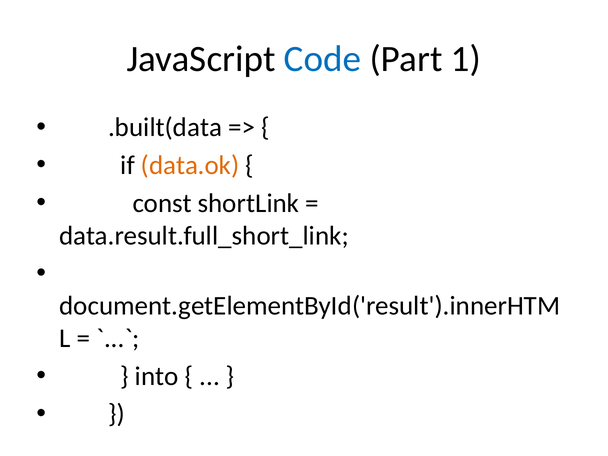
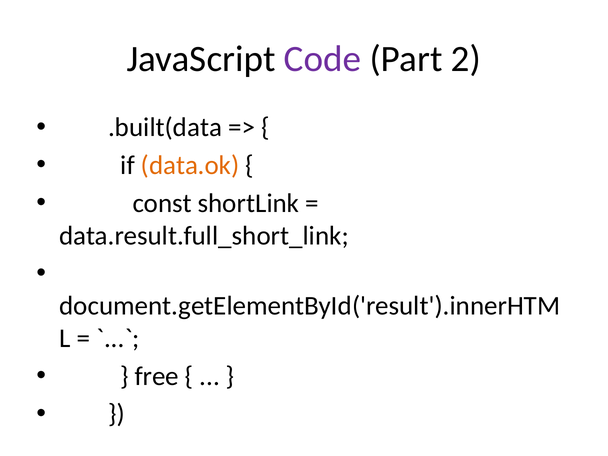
Code colour: blue -> purple
1: 1 -> 2
into: into -> free
